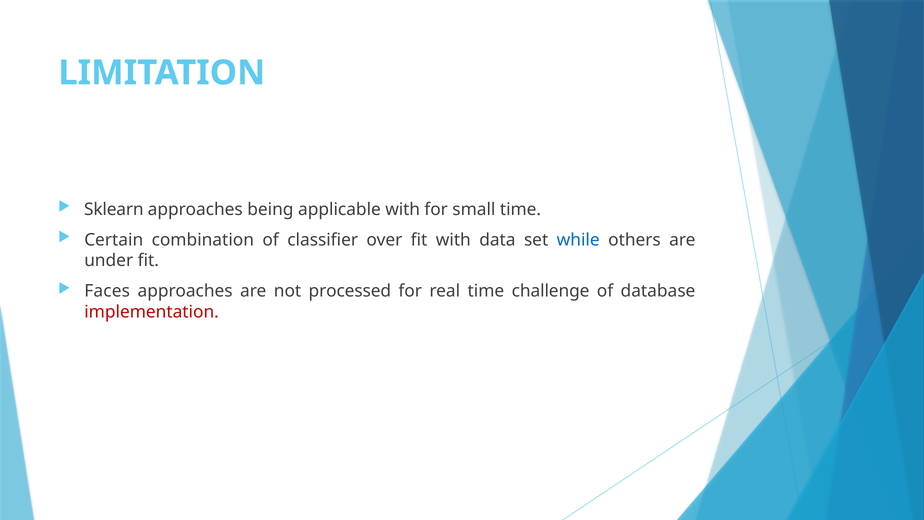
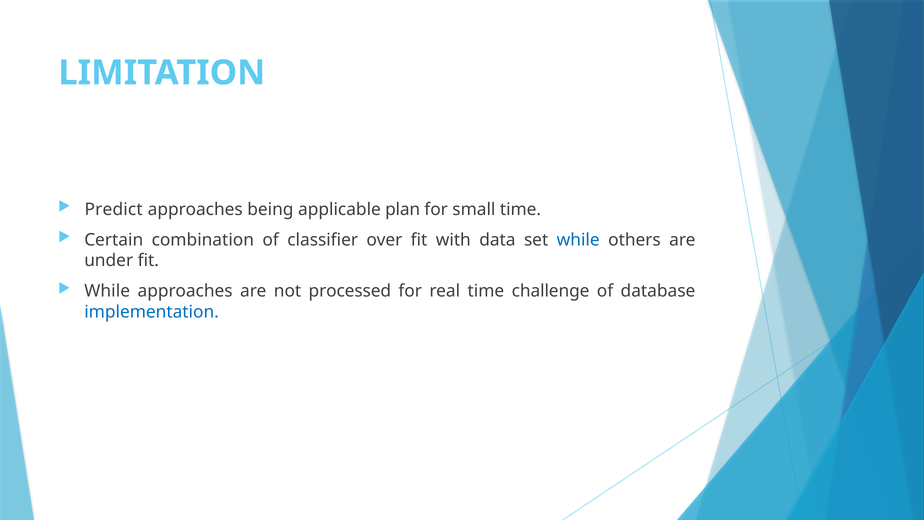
Sklearn: Sklearn -> Predict
applicable with: with -> plan
Faces at (107, 291): Faces -> While
implementation colour: red -> blue
